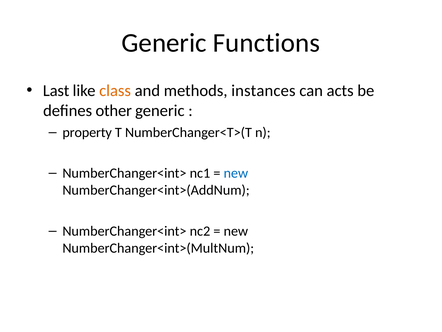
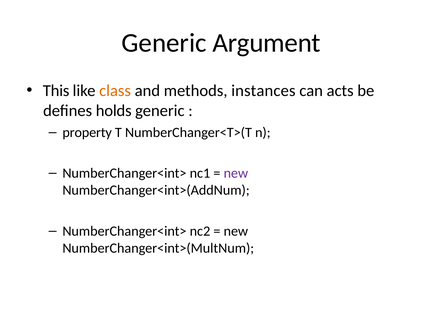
Functions: Functions -> Argument
Last: Last -> This
other: other -> holds
new at (236, 173) colour: blue -> purple
